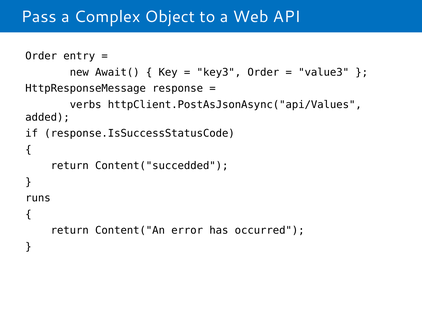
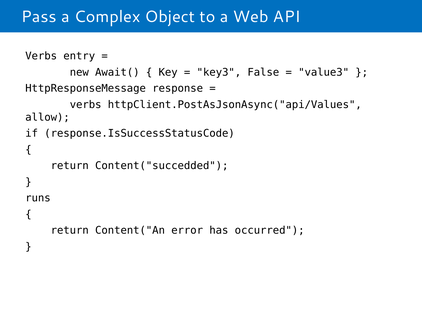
Order at (41, 56): Order -> Verbs
key3 Order: Order -> False
added: added -> allow
